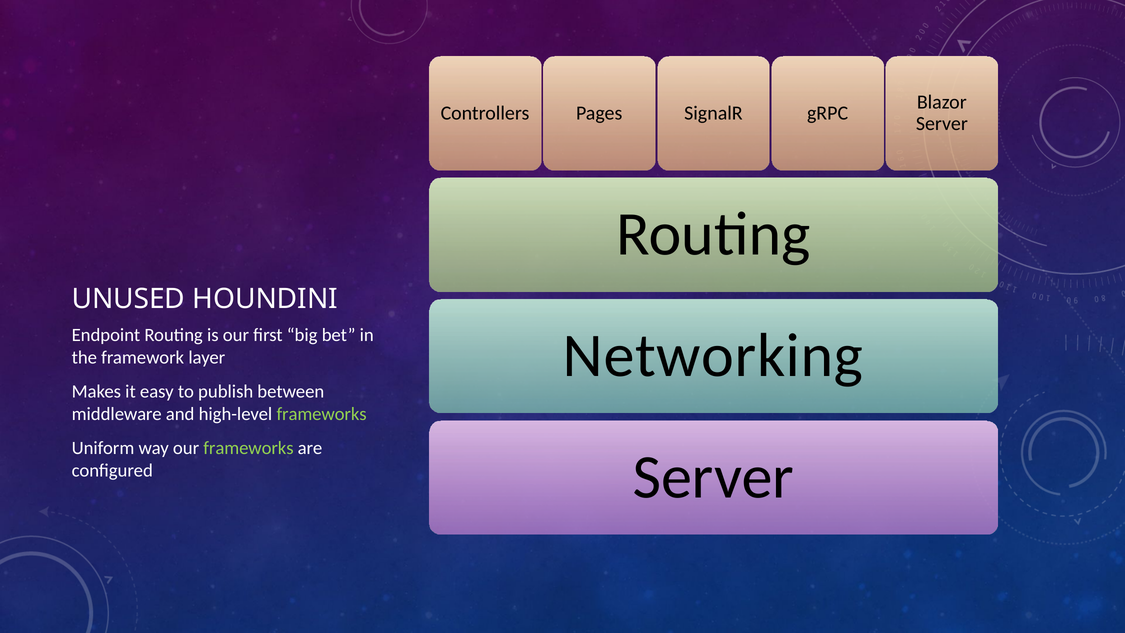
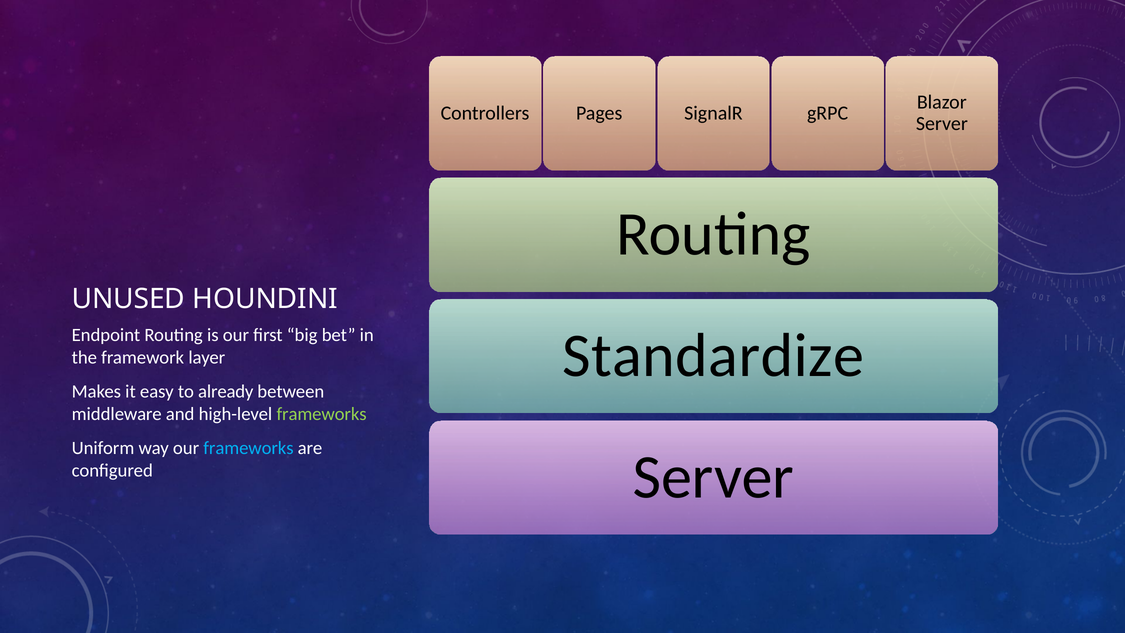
Networking: Networking -> Standardize
publish: publish -> already
frameworks at (248, 448) colour: light green -> light blue
